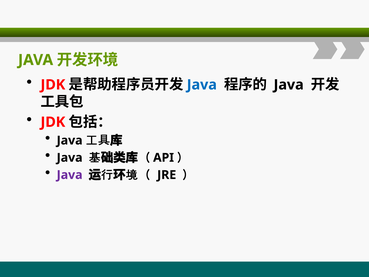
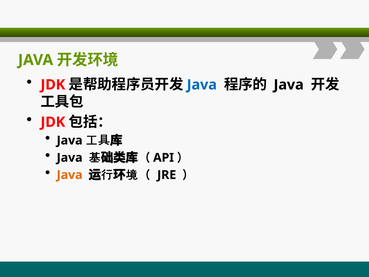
Java at (70, 175) colour: purple -> orange
